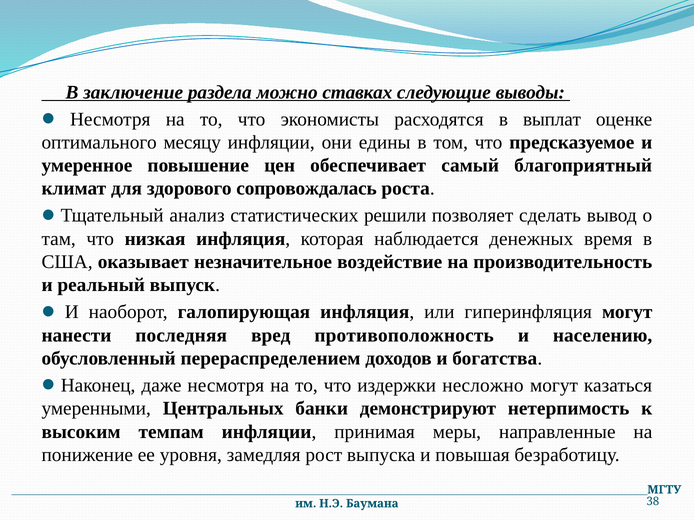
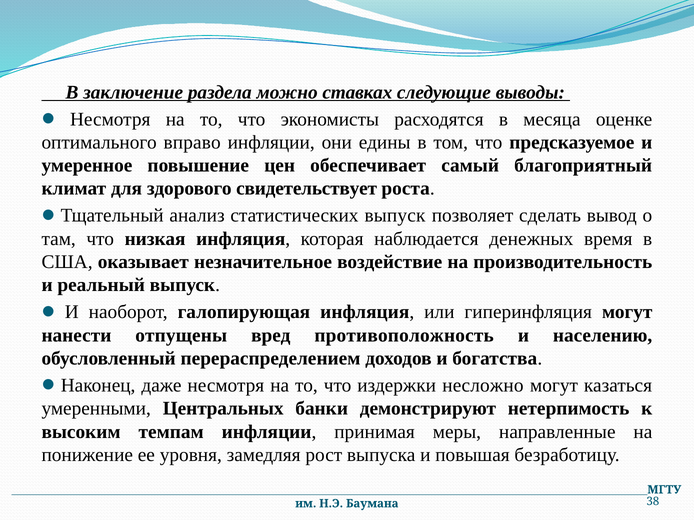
выплат: выплат -> месяца
месяцу: месяцу -> вправо
сопровождалась: сопровождалась -> свидетельствует
статистических решили: решили -> выпуск
последняя: последняя -> отпущены
